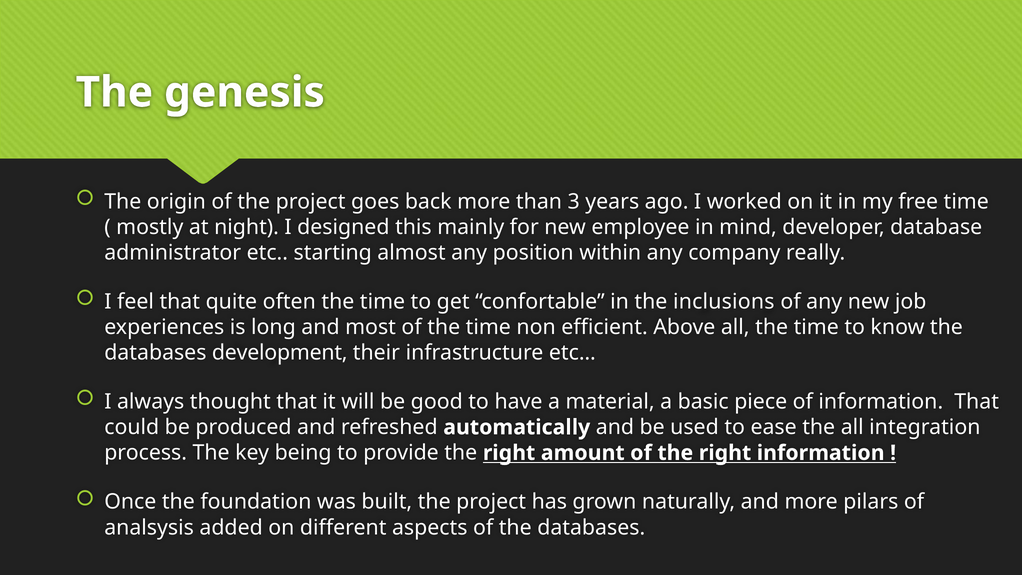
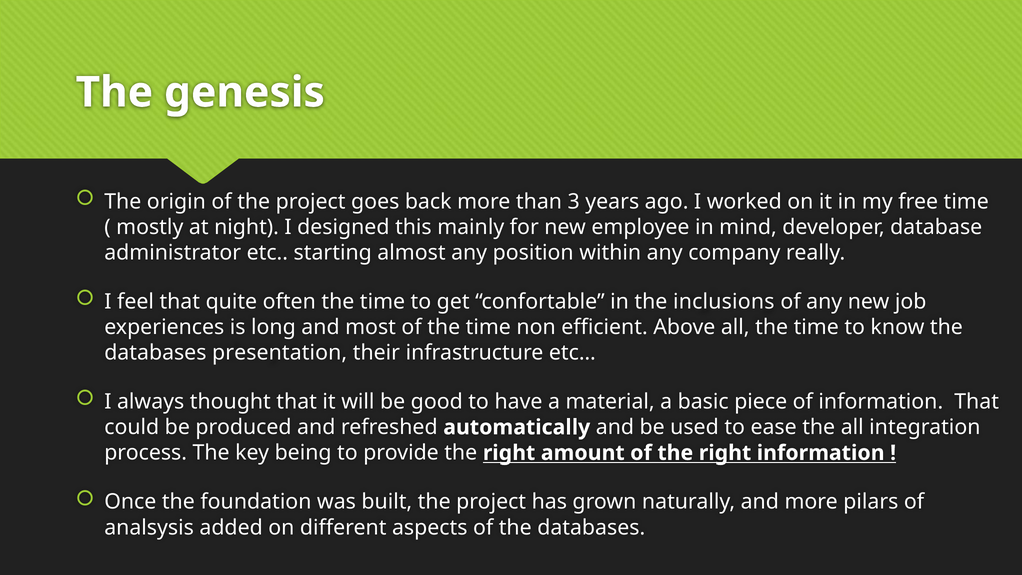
development: development -> presentation
